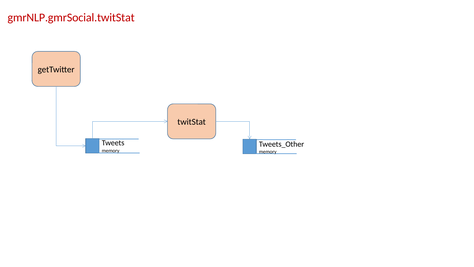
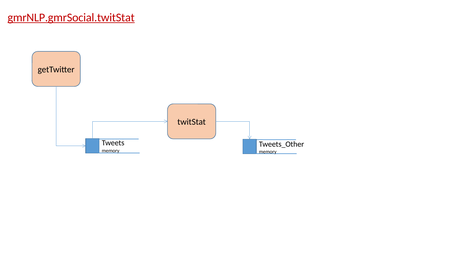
gmrNLP.gmrSocial.twitStat underline: none -> present
